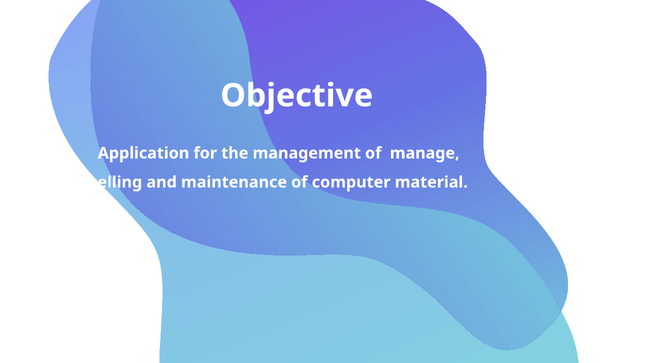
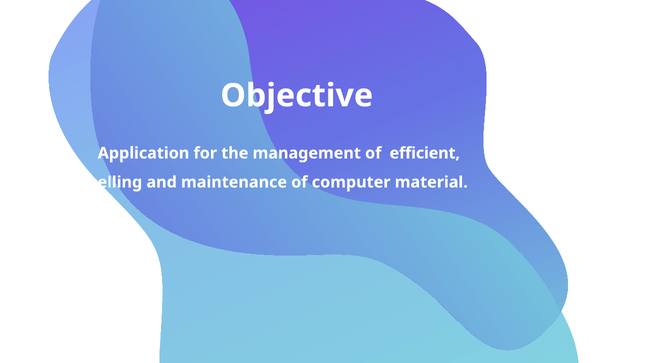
manage: manage -> efficient
